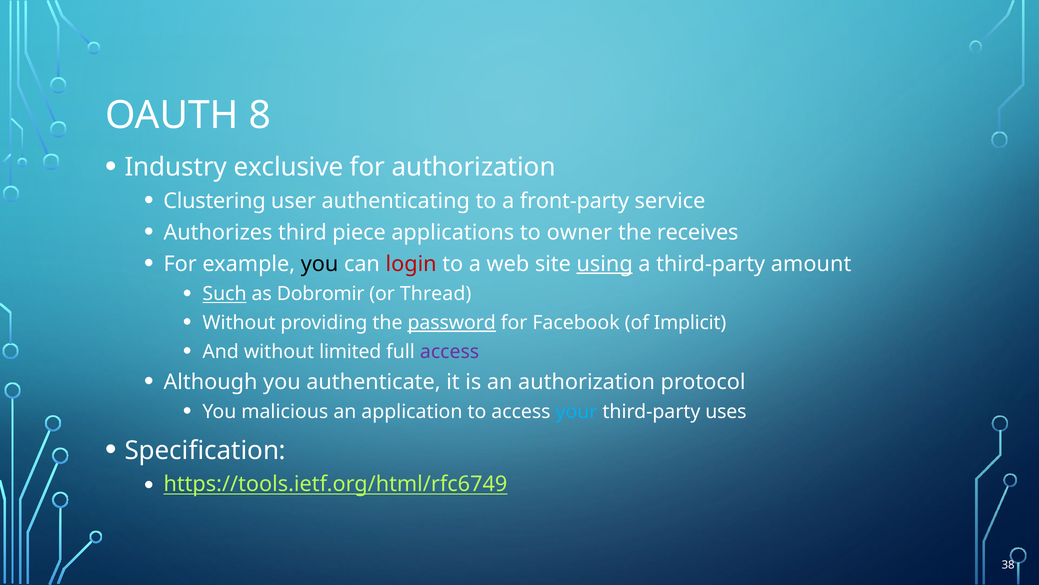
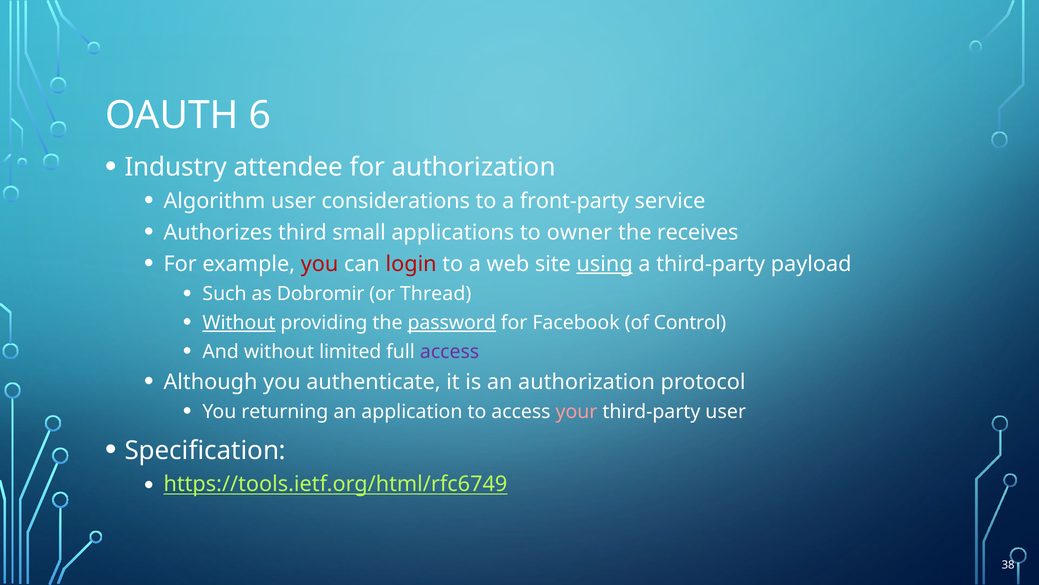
8: 8 -> 6
exclusive: exclusive -> attendee
Clustering: Clustering -> Algorithm
authenticating: authenticating -> considerations
piece: piece -> small
you at (320, 264) colour: black -> red
amount: amount -> payload
Such underline: present -> none
Without at (239, 322) underline: none -> present
Implicit: Implicit -> Control
malicious: malicious -> returning
your colour: light blue -> pink
third-party uses: uses -> user
